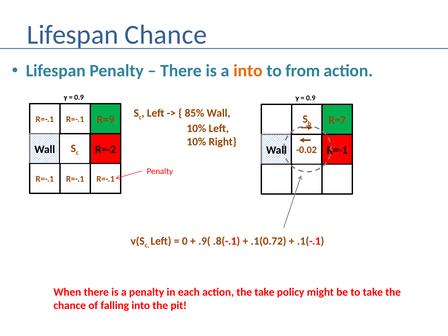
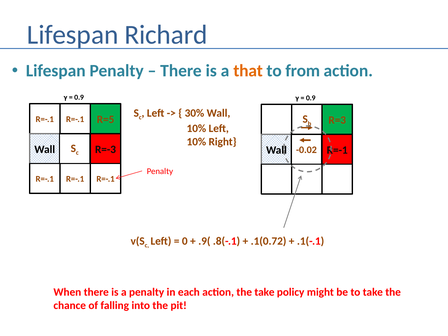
Lifespan Chance: Chance -> Richard
a into: into -> that
85%: 85% -> 30%
R=9: R=9 -> R=5
R=7: R=7 -> R=3
R=-2: R=-2 -> R=-3
